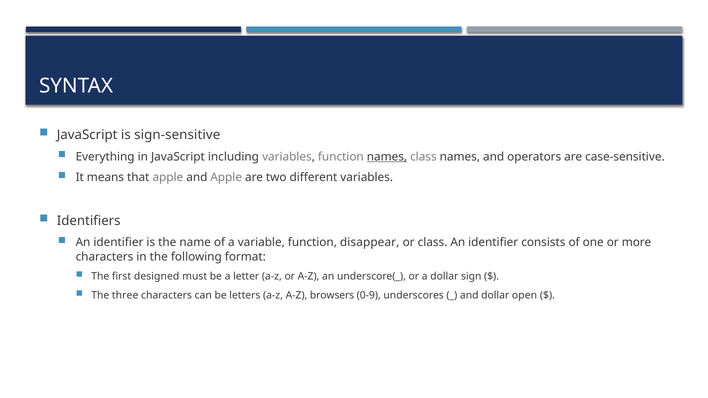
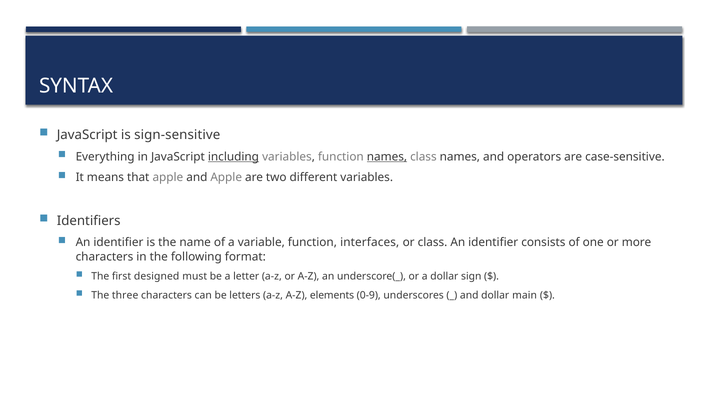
including underline: none -> present
disappear: disappear -> interfaces
browsers: browsers -> elements
open: open -> main
